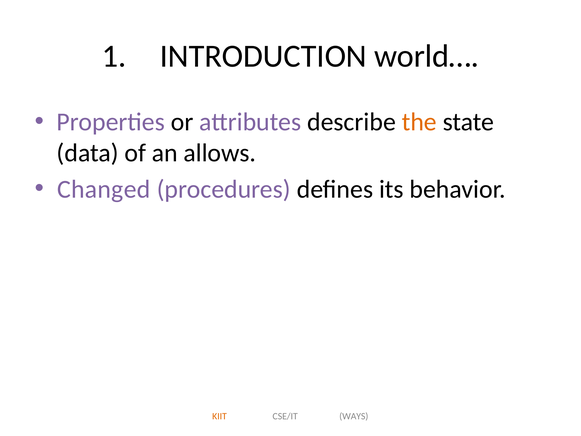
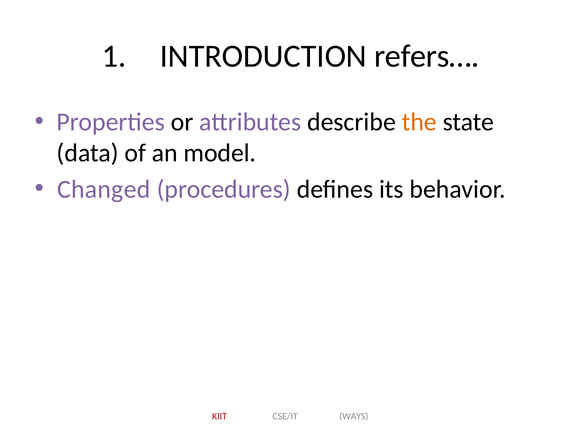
world…: world… -> refers…
allows: allows -> model
KIIT colour: orange -> red
